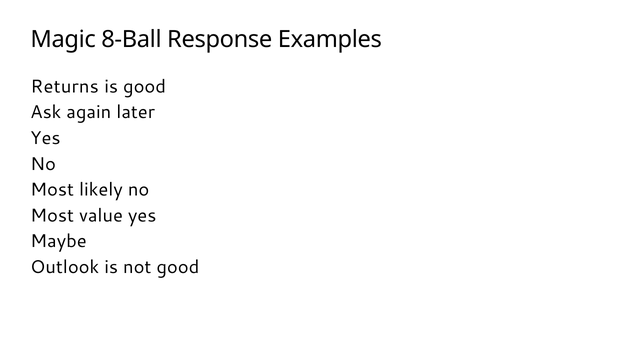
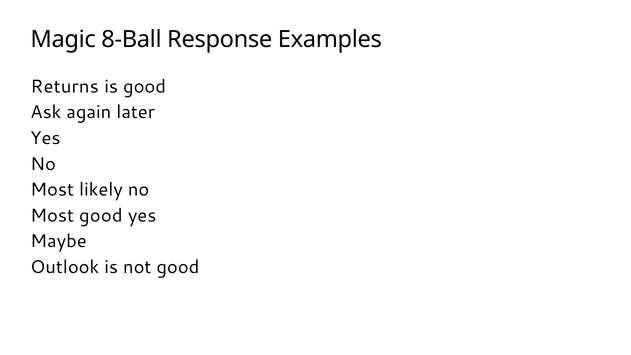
Most value: value -> good
